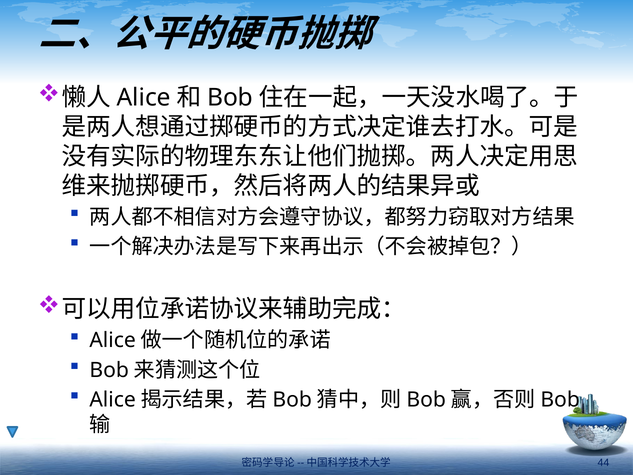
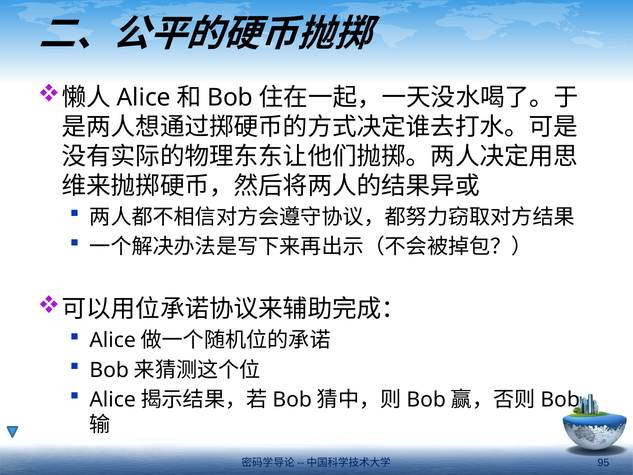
44: 44 -> 95
